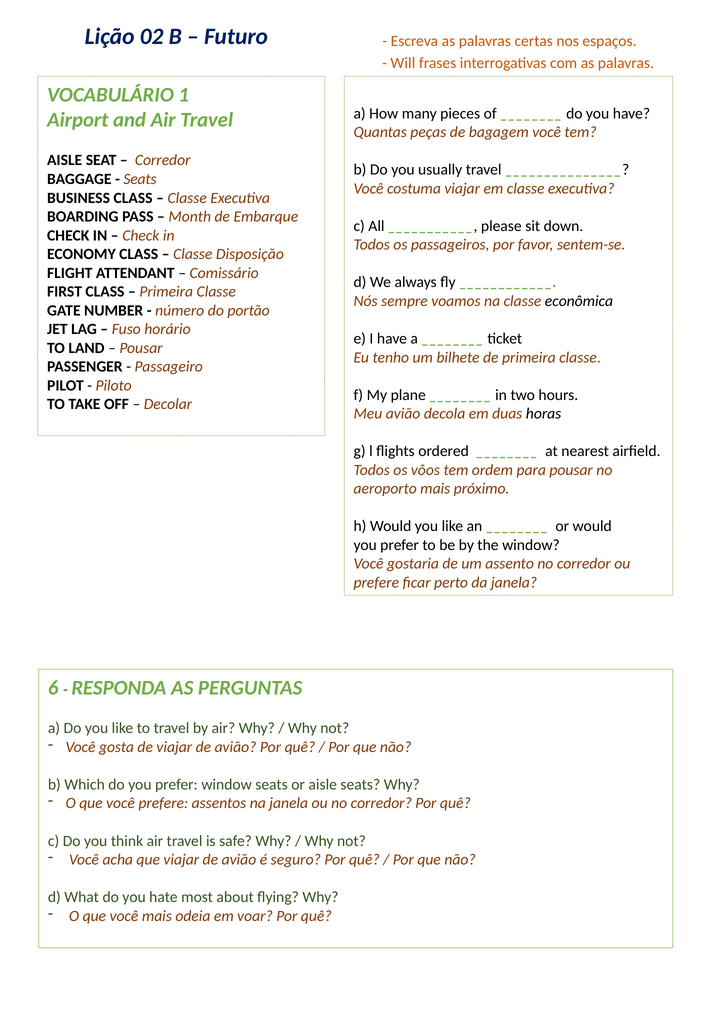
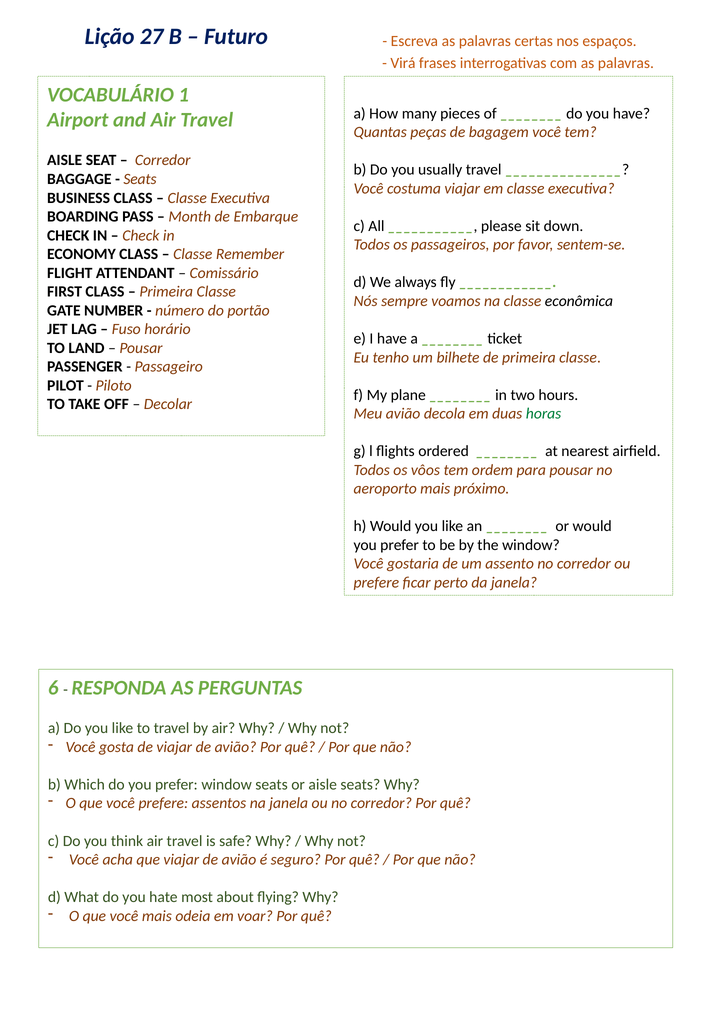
02: 02 -> 27
Will: Will -> Virá
Disposição: Disposição -> Remember
horas colour: black -> green
